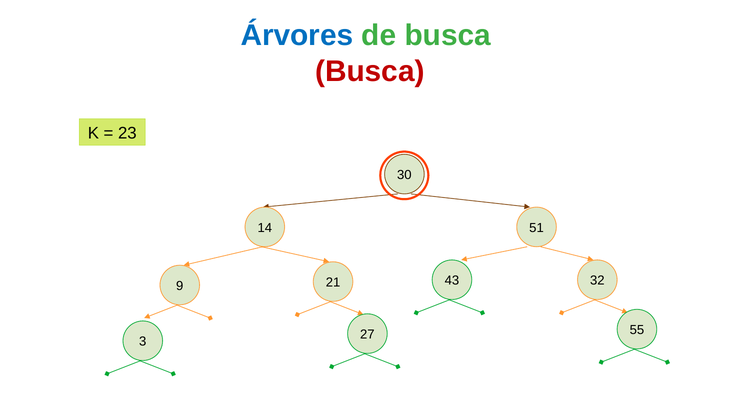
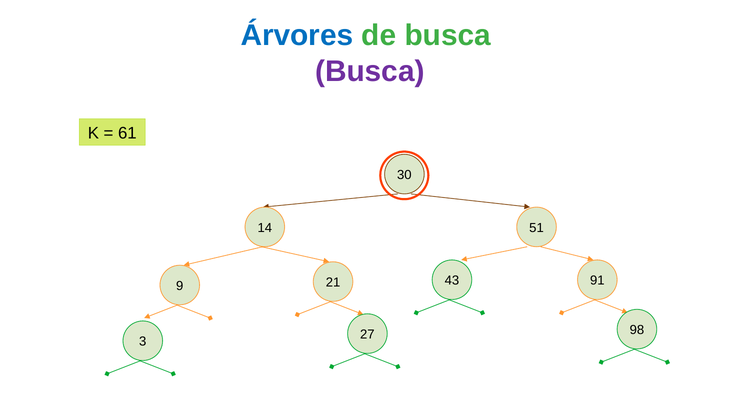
Busca at (370, 71) colour: red -> purple
23: 23 -> 61
32: 32 -> 91
55: 55 -> 98
